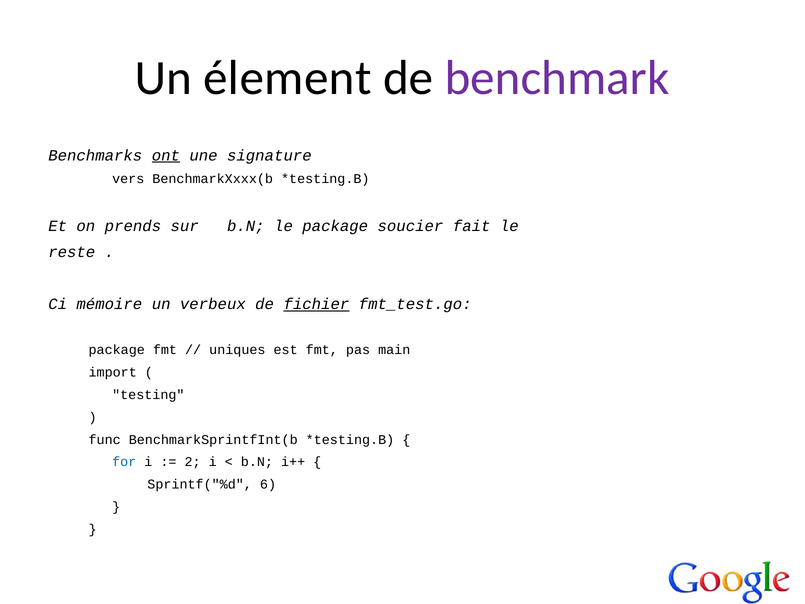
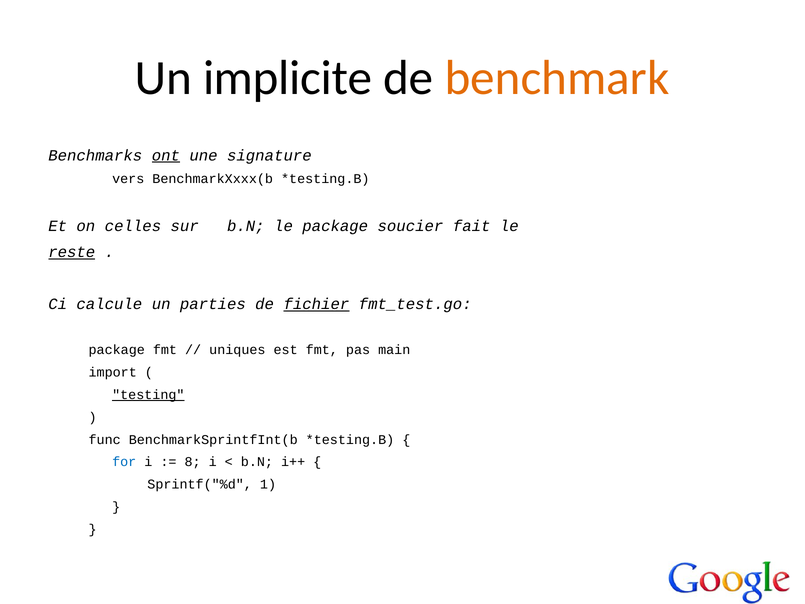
élement: élement -> implicite
benchmark colour: purple -> orange
prends: prends -> celles
reste underline: none -> present
mémoire: mémoire -> calcule
verbeux: verbeux -> parties
testing underline: none -> present
2: 2 -> 8
6: 6 -> 1
